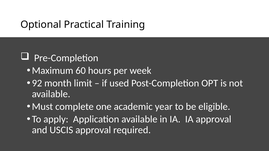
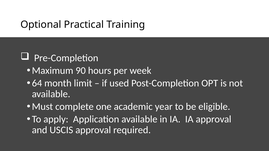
60: 60 -> 90
92: 92 -> 64
